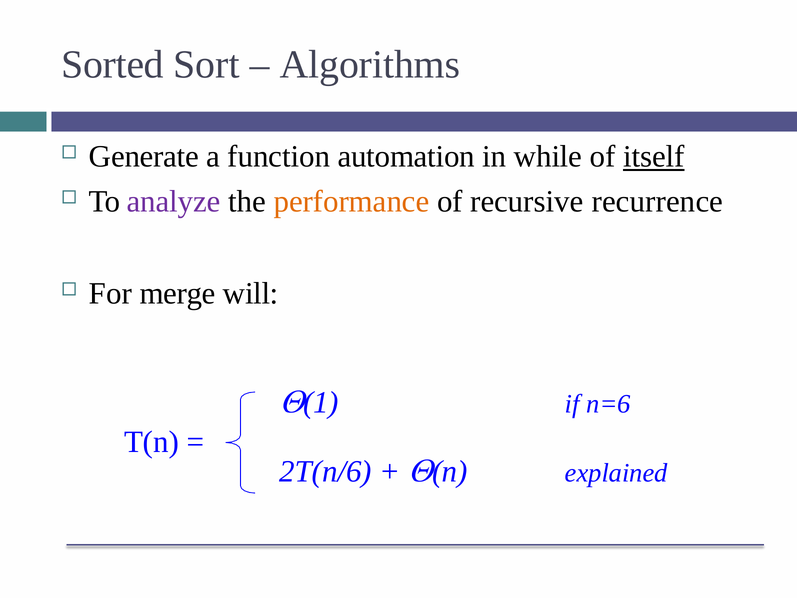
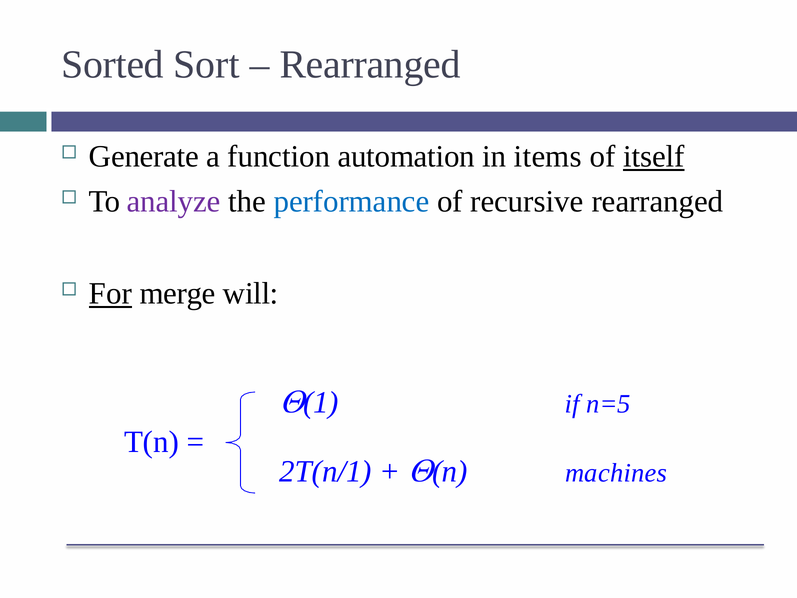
Algorithms at (370, 65): Algorithms -> Rearranged
while: while -> items
performance colour: orange -> blue
recursive recurrence: recurrence -> rearranged
For underline: none -> present
n=6: n=6 -> n=5
2T(n/6: 2T(n/6 -> 2T(n/1
explained: explained -> machines
